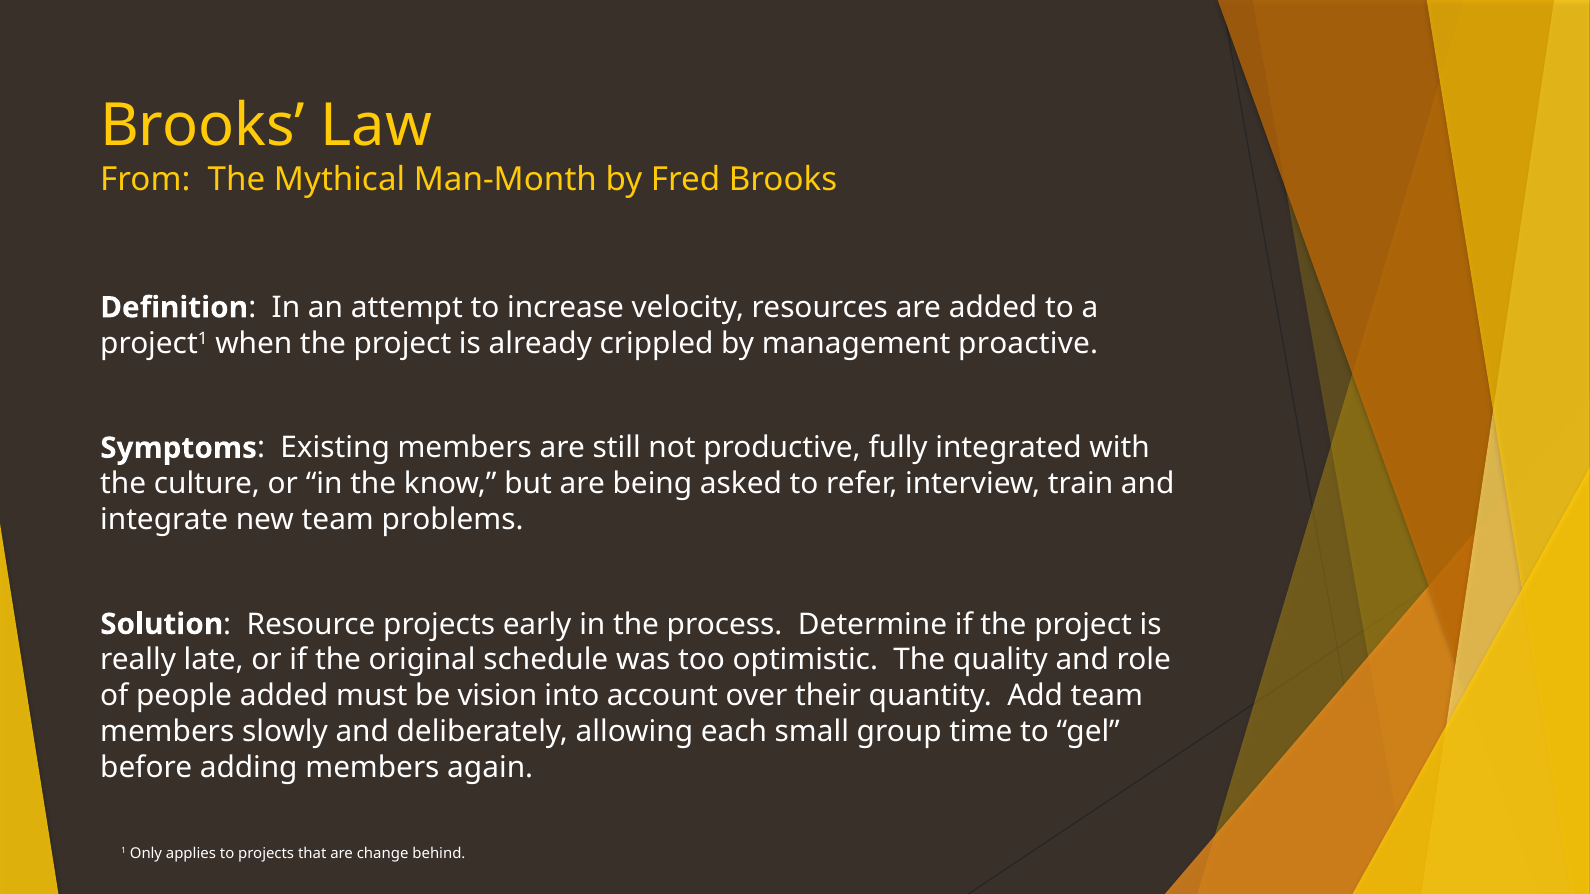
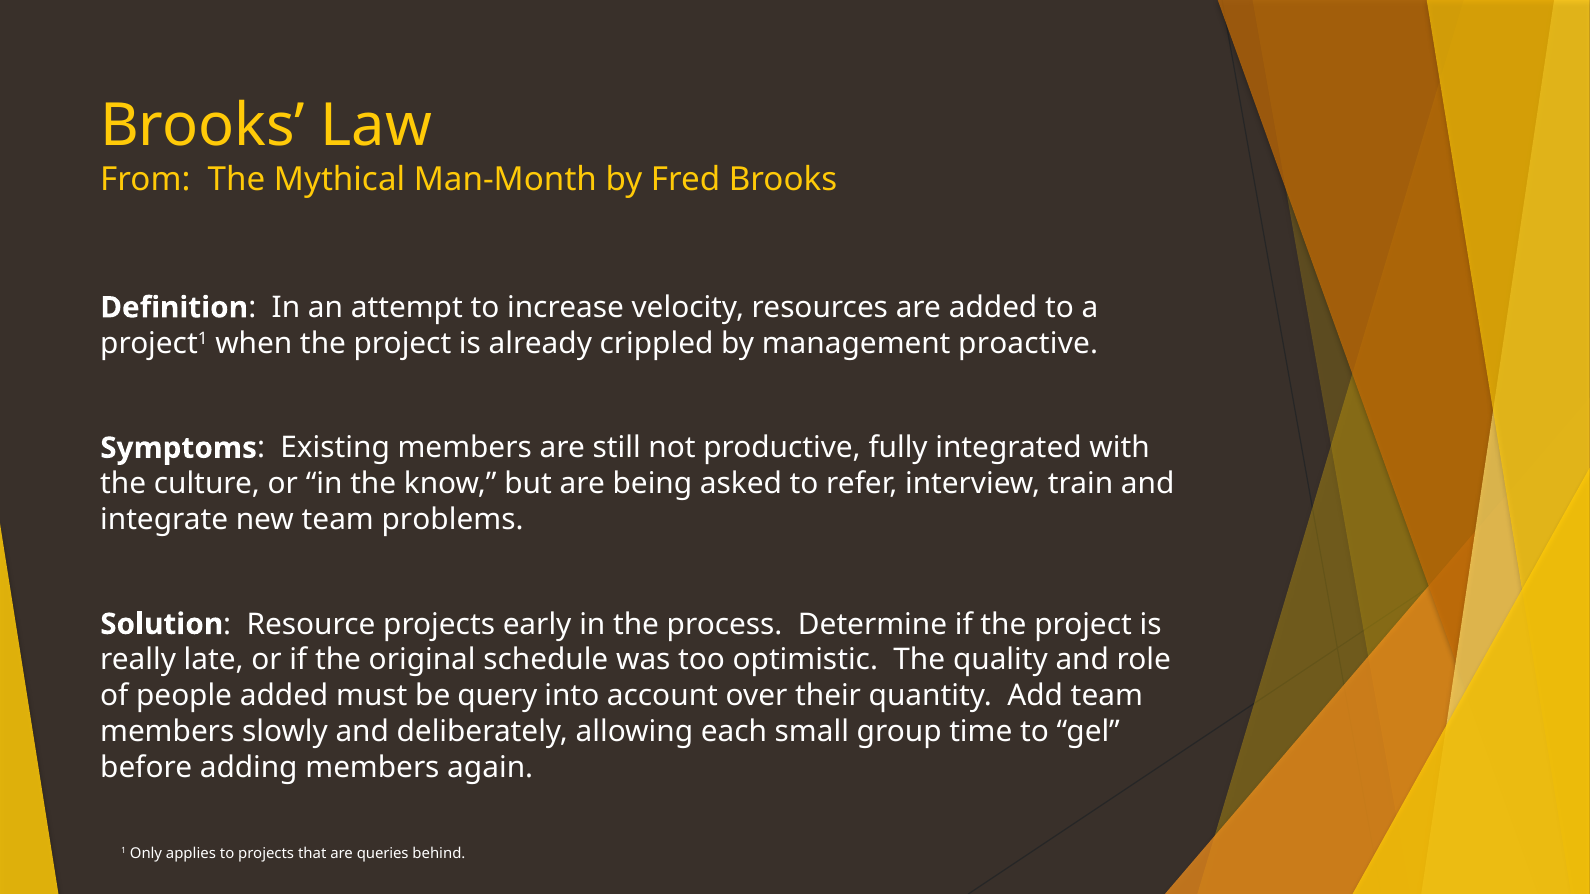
vision: vision -> query
change: change -> queries
